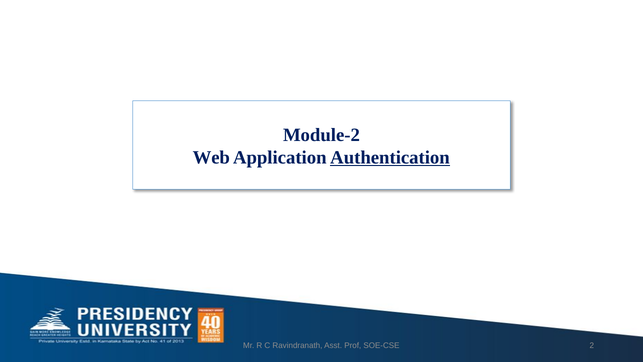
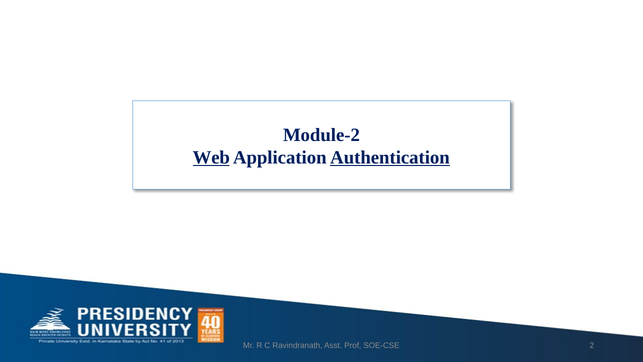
Web underline: none -> present
